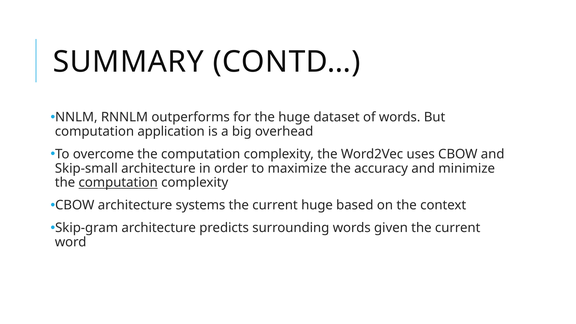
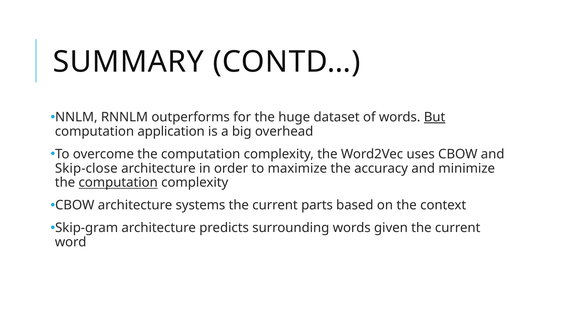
But underline: none -> present
Skip-small: Skip-small -> Skip-close
current huge: huge -> parts
